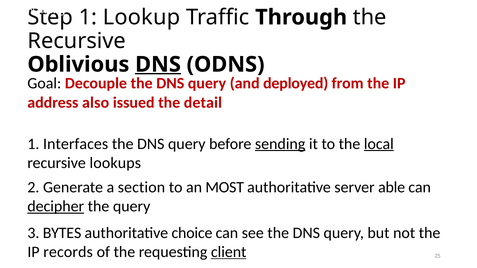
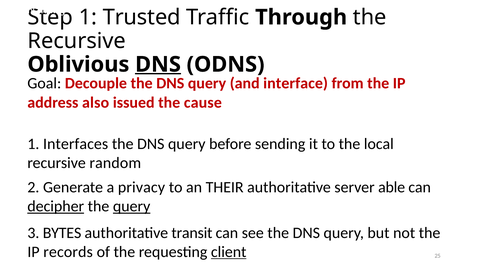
Lookup: Lookup -> Trusted
deployed: deployed -> interface
detail: detail -> cause
sending underline: present -> none
local underline: present -> none
lookups: lookups -> random
section: section -> privacy
MOST: MOST -> THEIR
query at (132, 207) underline: none -> present
choice: choice -> transit
